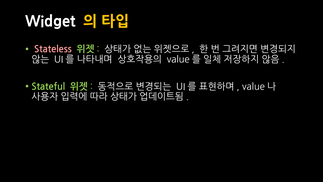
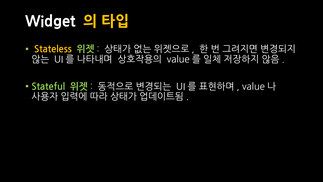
Stateless colour: pink -> yellow
